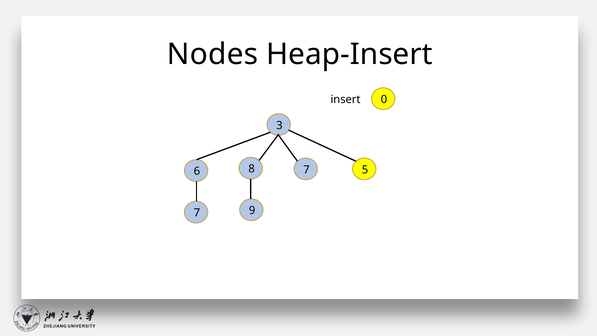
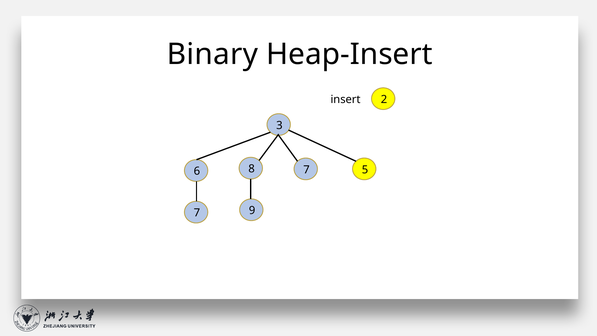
Nodes: Nodes -> Binary
0: 0 -> 2
